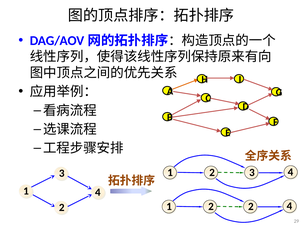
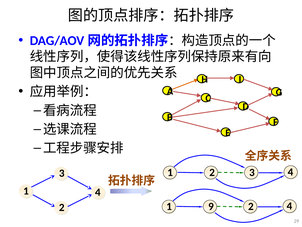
2 at (211, 206): 2 -> 9
